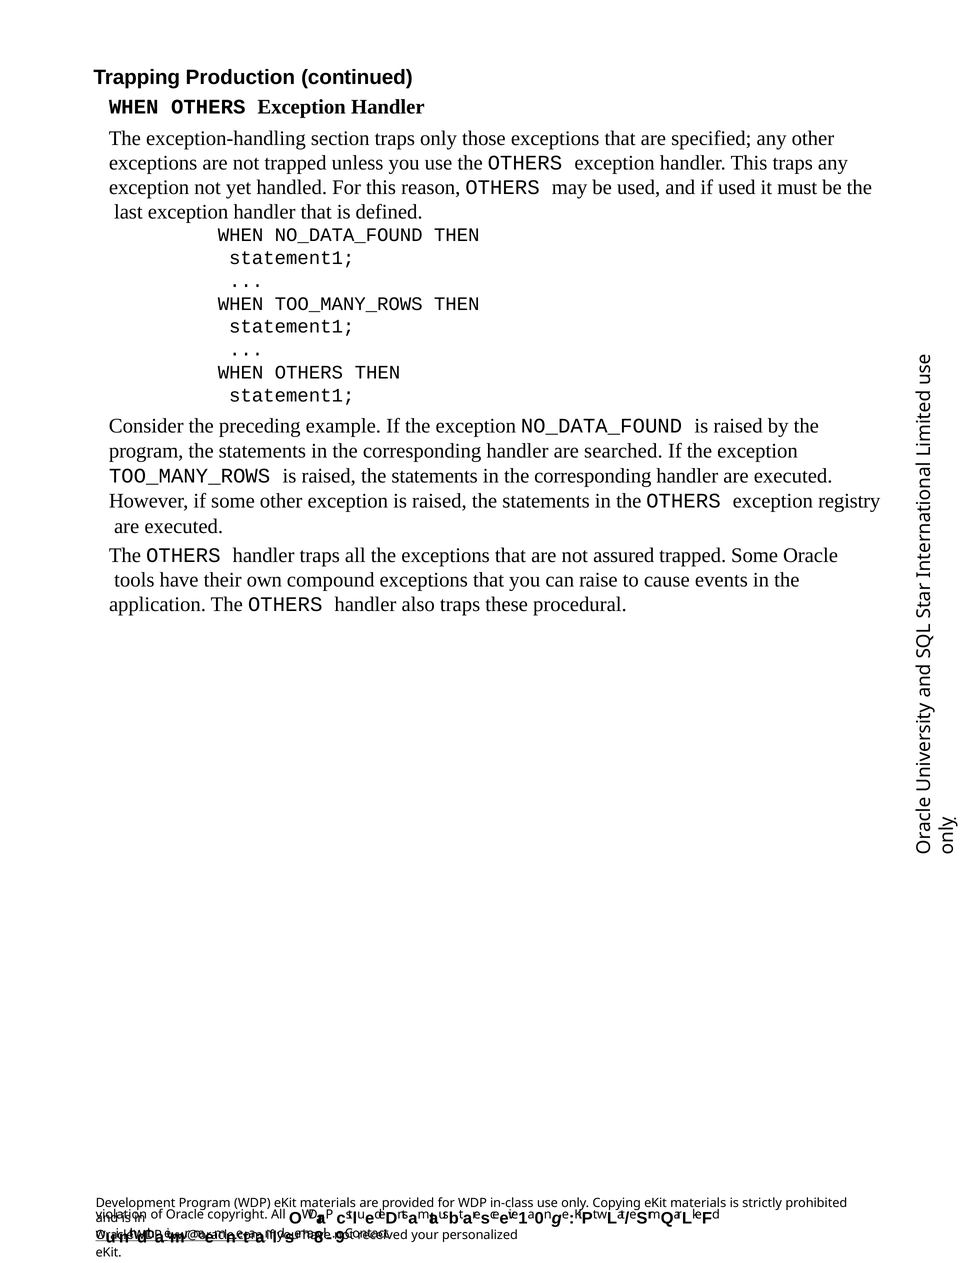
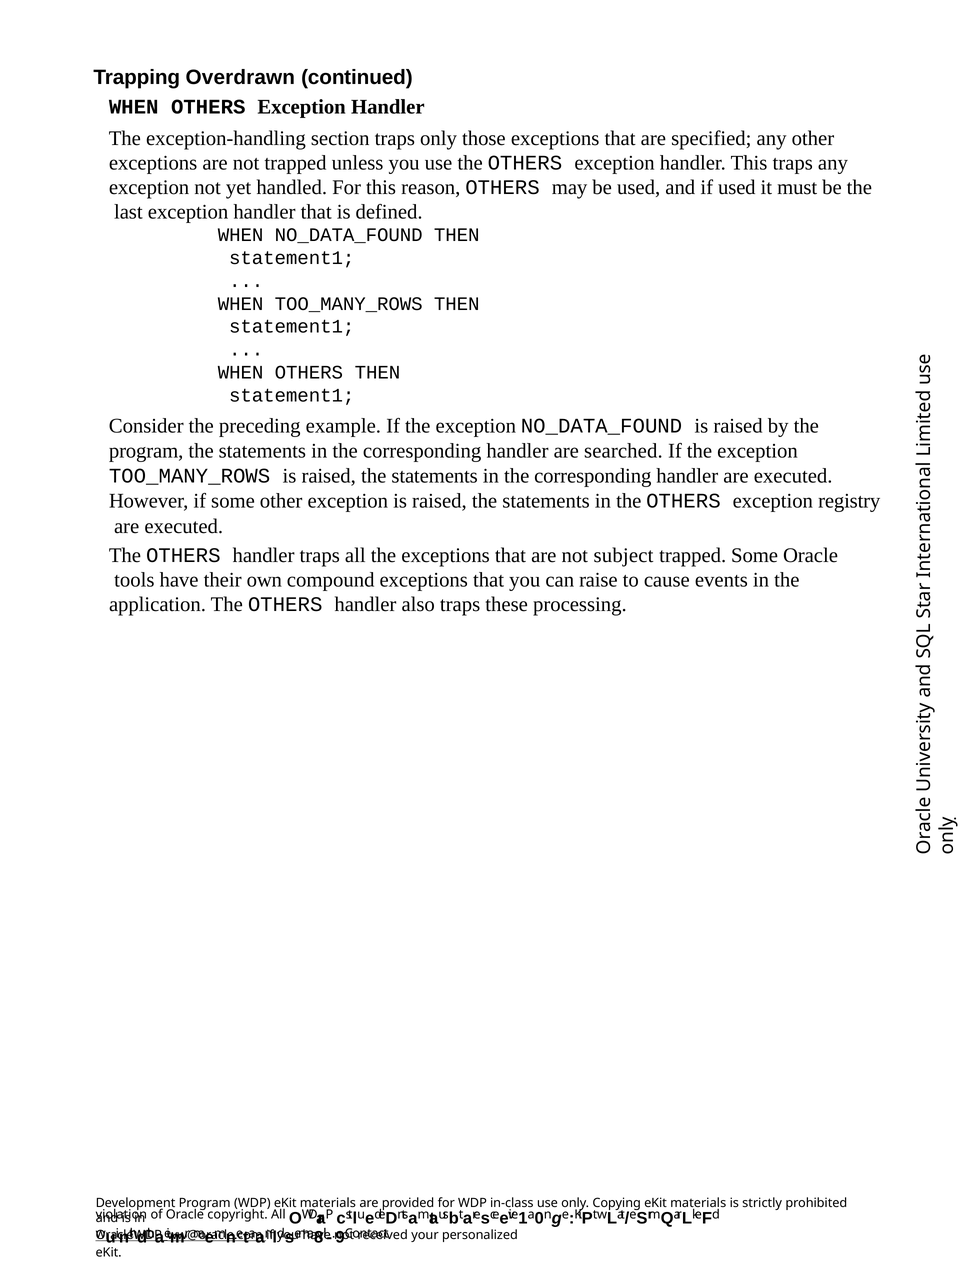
Production: Production -> Overdrawn
assured: assured -> subject
procedural: procedural -> processing
